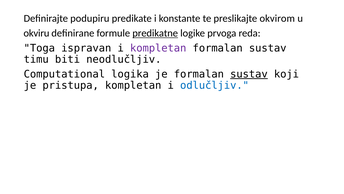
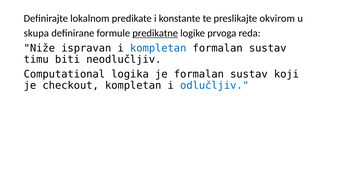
podupiru: podupiru -> lokalnom
okviru: okviru -> skupa
Toga: Toga -> Niže
kompletan at (158, 48) colour: purple -> blue
sustav at (249, 74) underline: present -> none
pristupa: pristupa -> checkout
